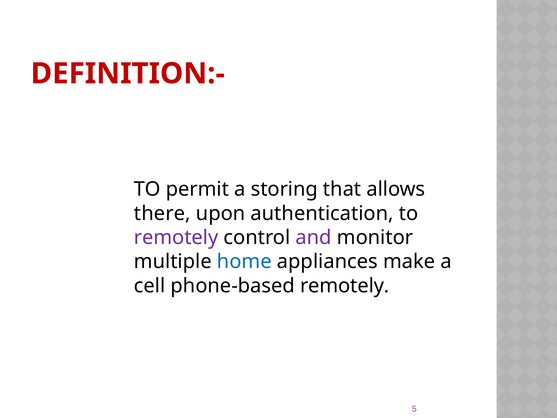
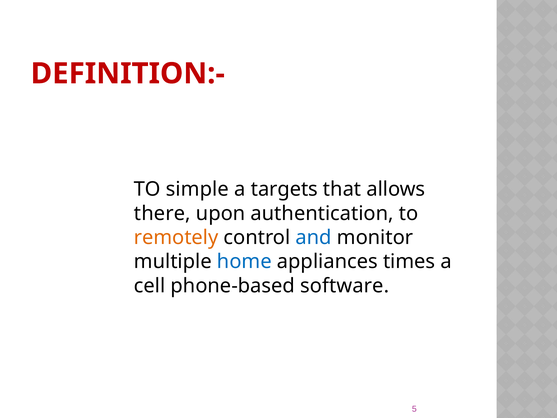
permit: permit -> simple
storing: storing -> targets
remotely at (176, 237) colour: purple -> orange
and colour: purple -> blue
make: make -> times
phone-based remotely: remotely -> software
